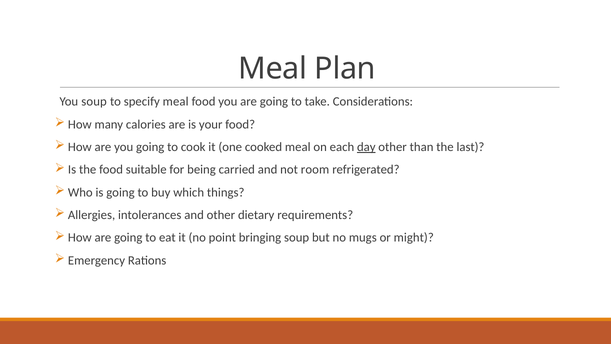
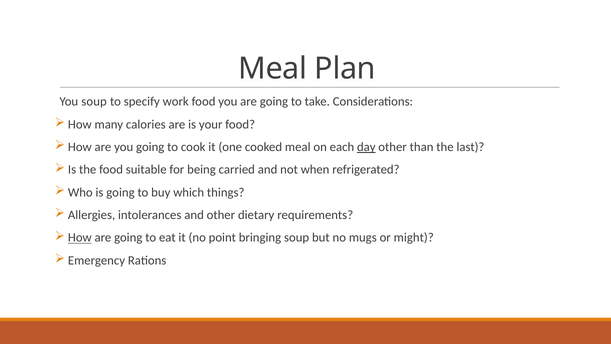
specify meal: meal -> work
room: room -> when
How at (80, 238) underline: none -> present
